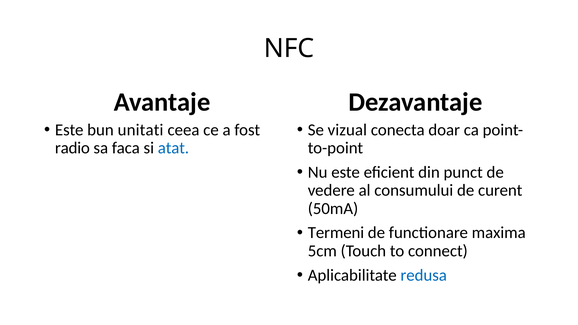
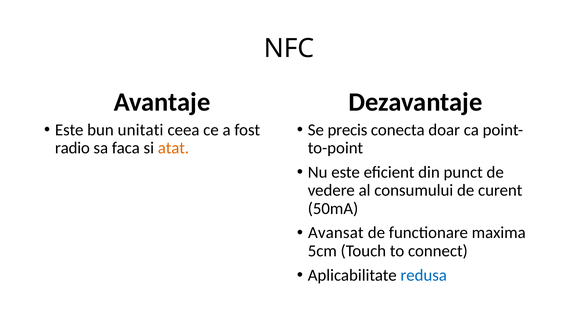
vizual: vizual -> precis
atat colour: blue -> orange
Termeni: Termeni -> Avansat
